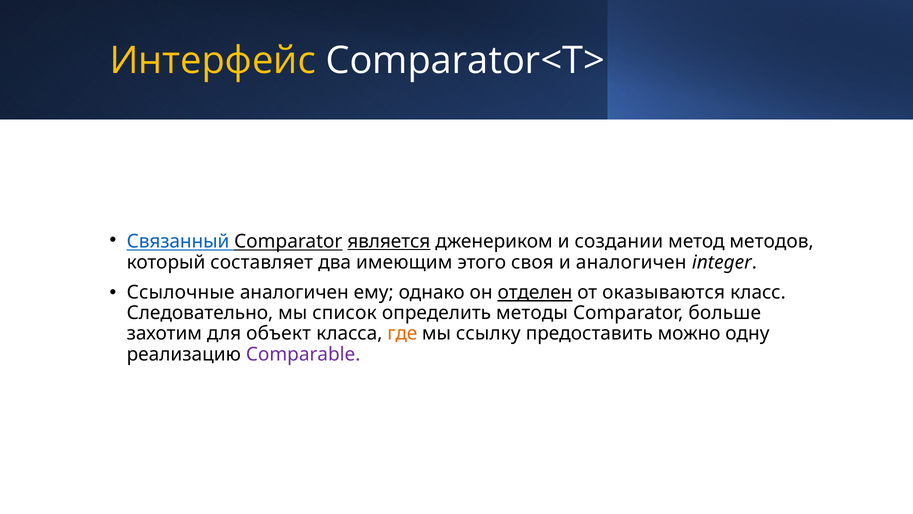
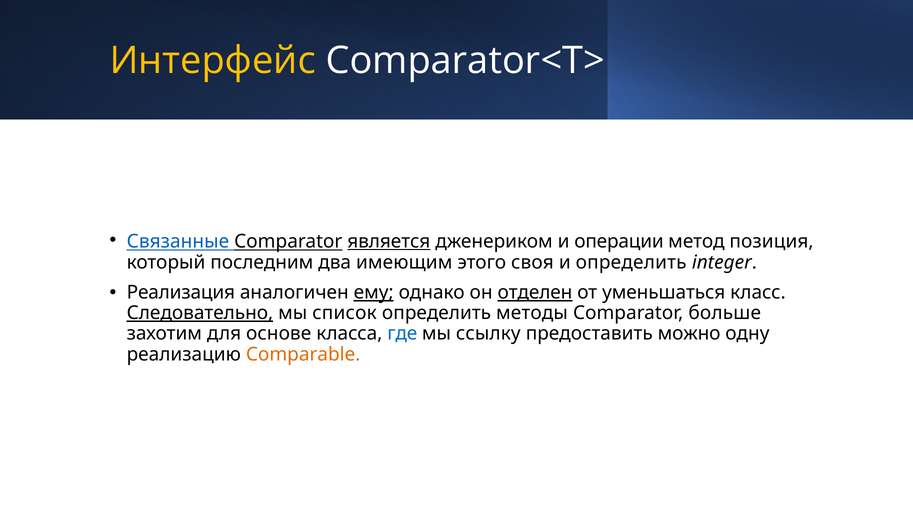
Связанный: Связанный -> Связанные
создании: создании -> операции
методов: методов -> позиция
составляет: составляет -> последним
и аналогичен: аналогичен -> определить
Ссылочные: Ссылочные -> Реализация
ему underline: none -> present
оказываются: оказываются -> уменьшаться
Следовательно underline: none -> present
объект: объект -> основе
где colour: orange -> blue
Comparable colour: purple -> orange
